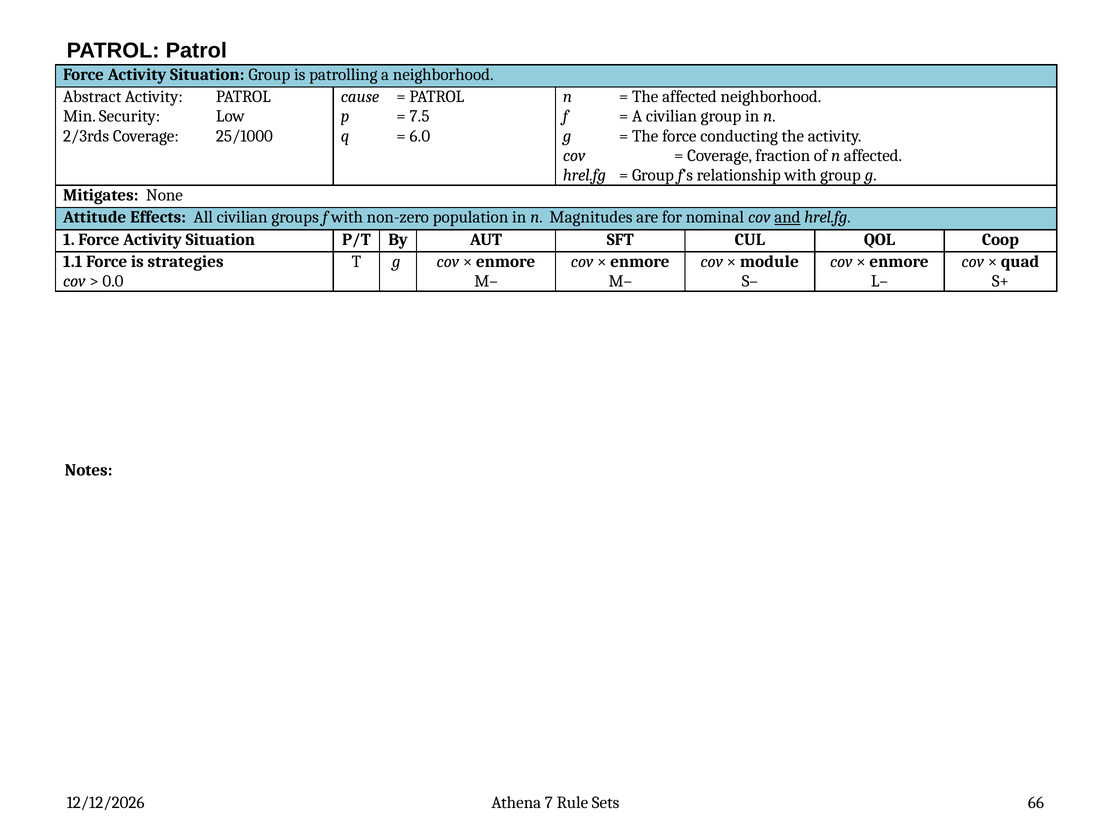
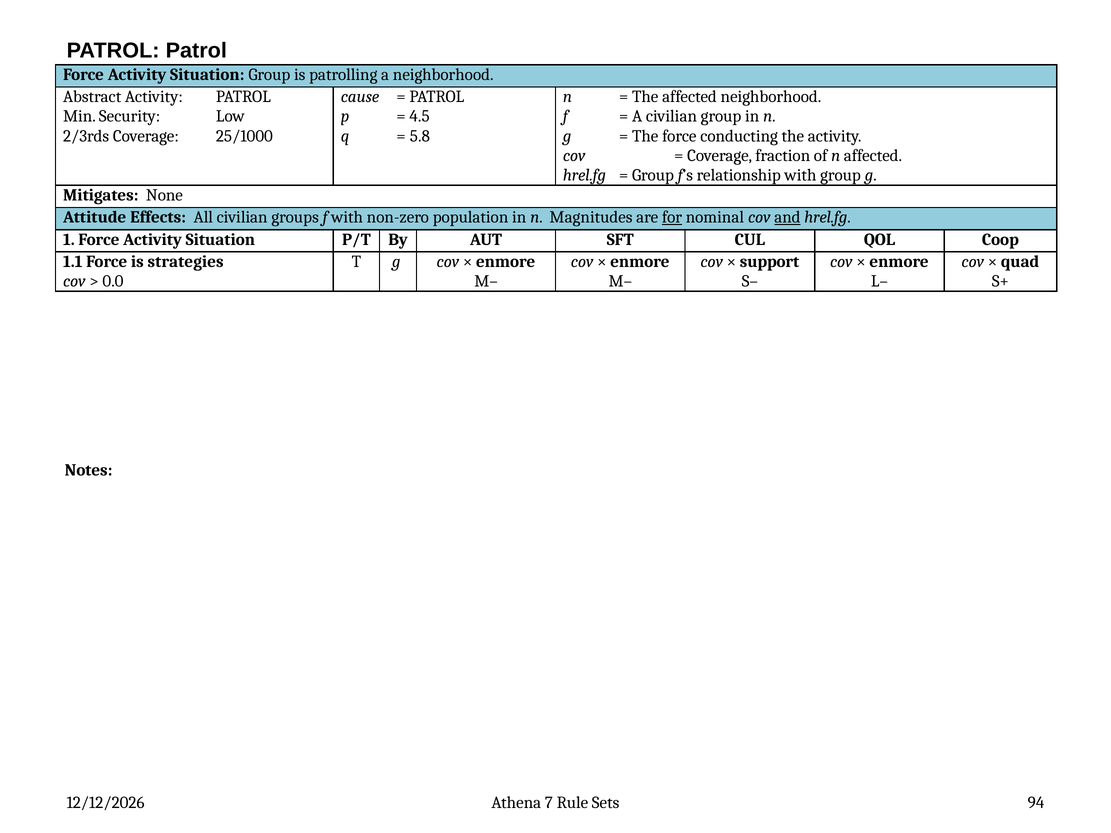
7.5: 7.5 -> 4.5
6.0: 6.0 -> 5.8
for underline: none -> present
module: module -> support
66: 66 -> 94
